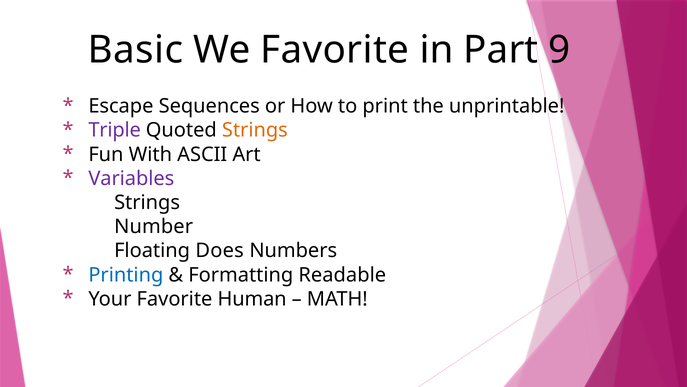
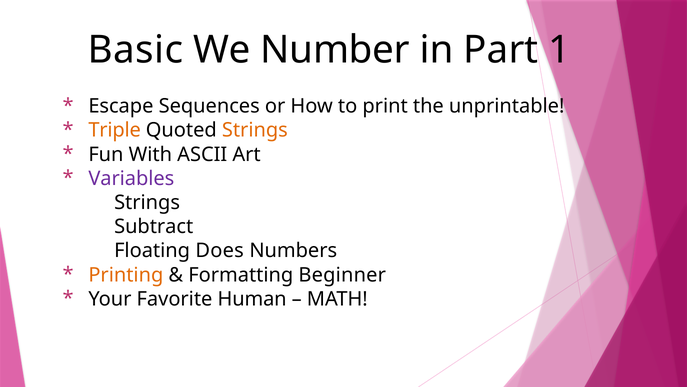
We Favorite: Favorite -> Number
9: 9 -> 1
Triple colour: purple -> orange
Number: Number -> Subtract
Printing colour: blue -> orange
Readable: Readable -> Beginner
